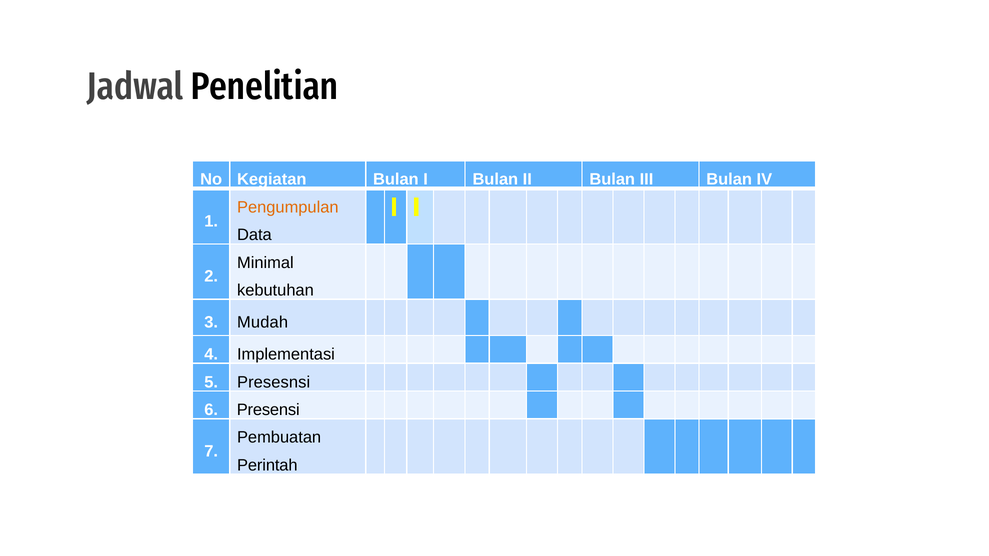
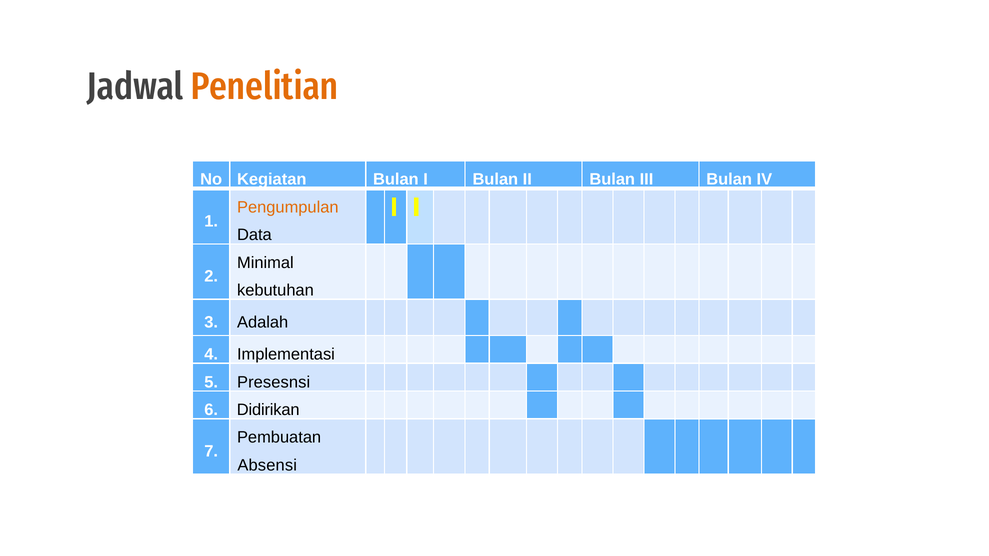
Penelitian colour: black -> orange
Mudah: Mudah -> Adalah
Presensi: Presensi -> Didirikan
Perintah: Perintah -> Absensi
